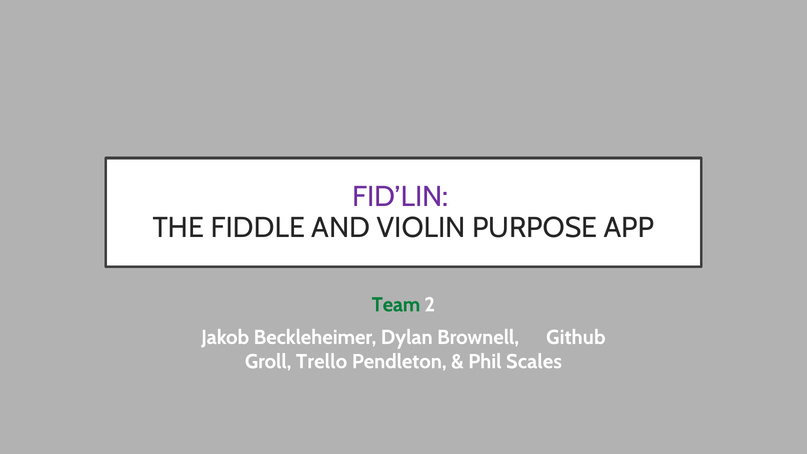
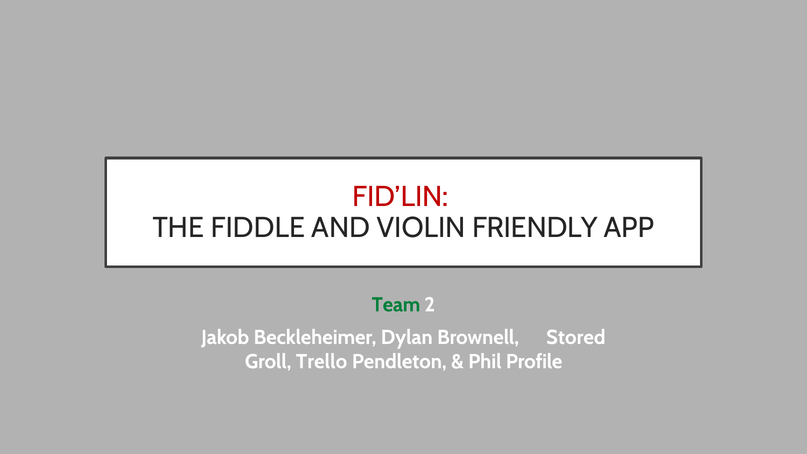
FID’LIN colour: purple -> red
PURPOSE: PURPOSE -> FRIENDLY
Github: Github -> Stored
Scales: Scales -> Profile
